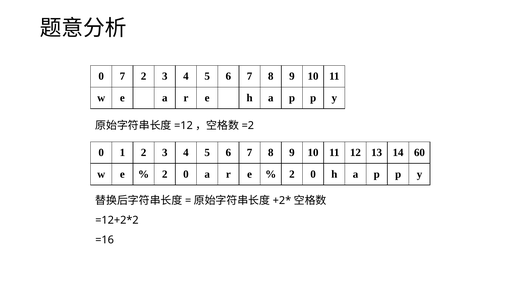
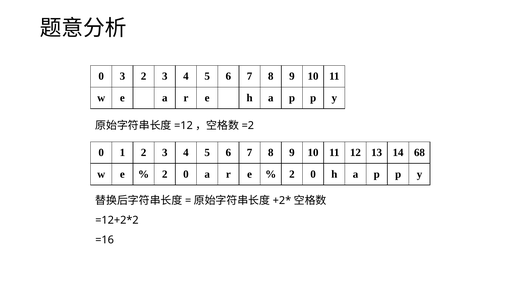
0 7: 7 -> 3
60: 60 -> 68
